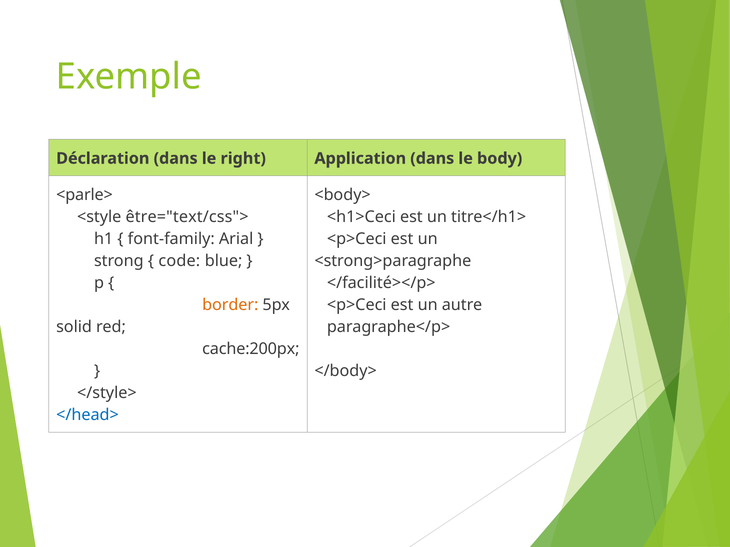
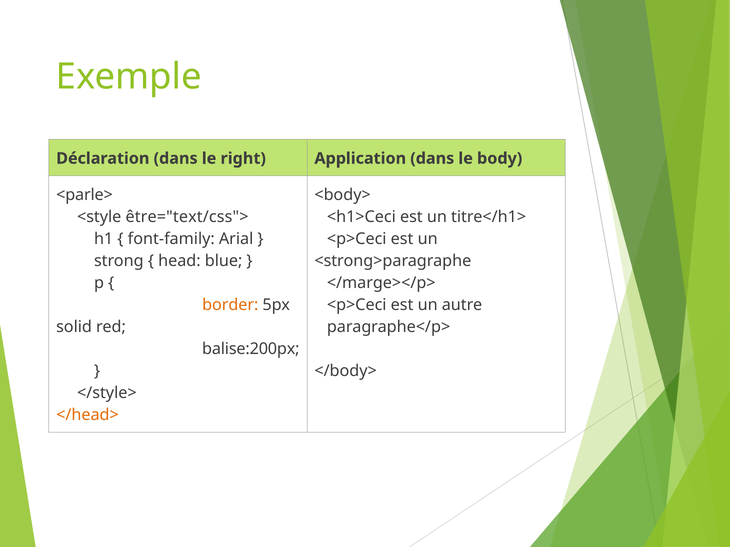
code: code -> head
</facilité></p>: </facilité></p> -> </marge></p>
cache:200px: cache:200px -> balise:200px
</head> colour: blue -> orange
